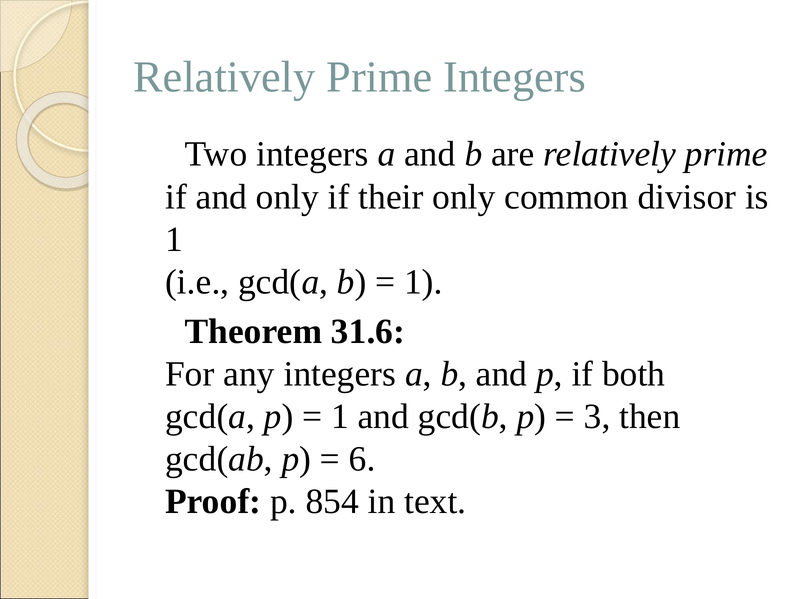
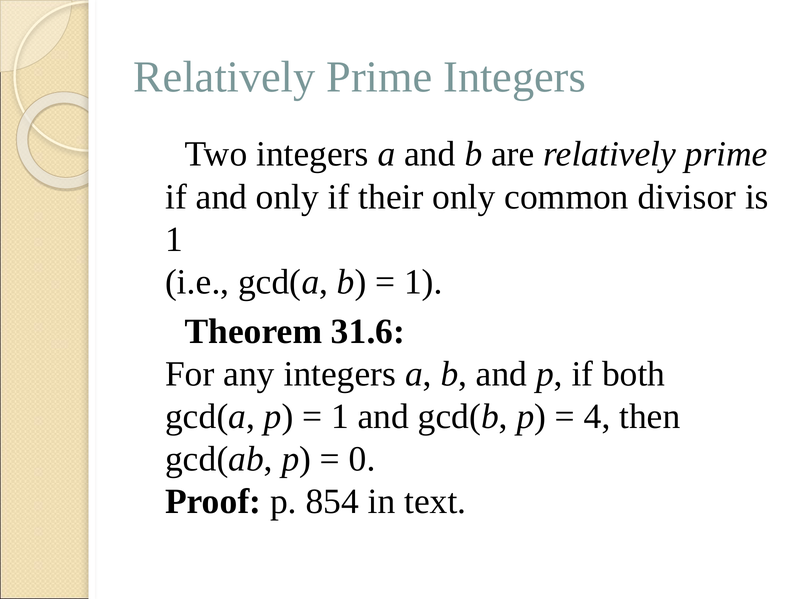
3: 3 -> 4
6: 6 -> 0
